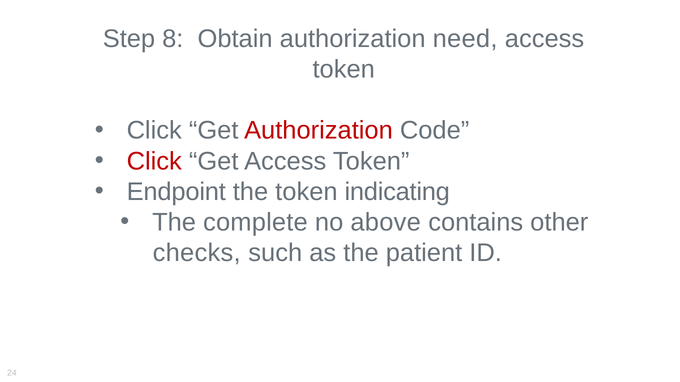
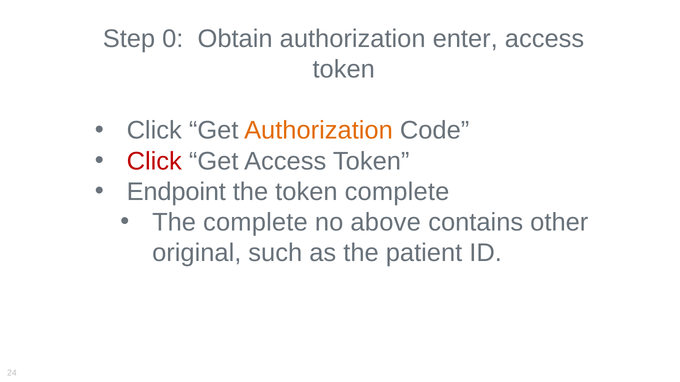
8: 8 -> 0
need: need -> enter
Authorization at (318, 131) colour: red -> orange
token indicating: indicating -> complete
checks: checks -> original
